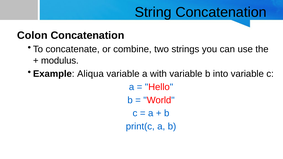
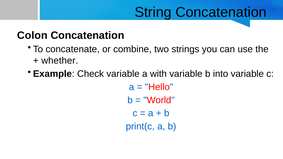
modulus: modulus -> whether
Aliqua: Aliqua -> Check
